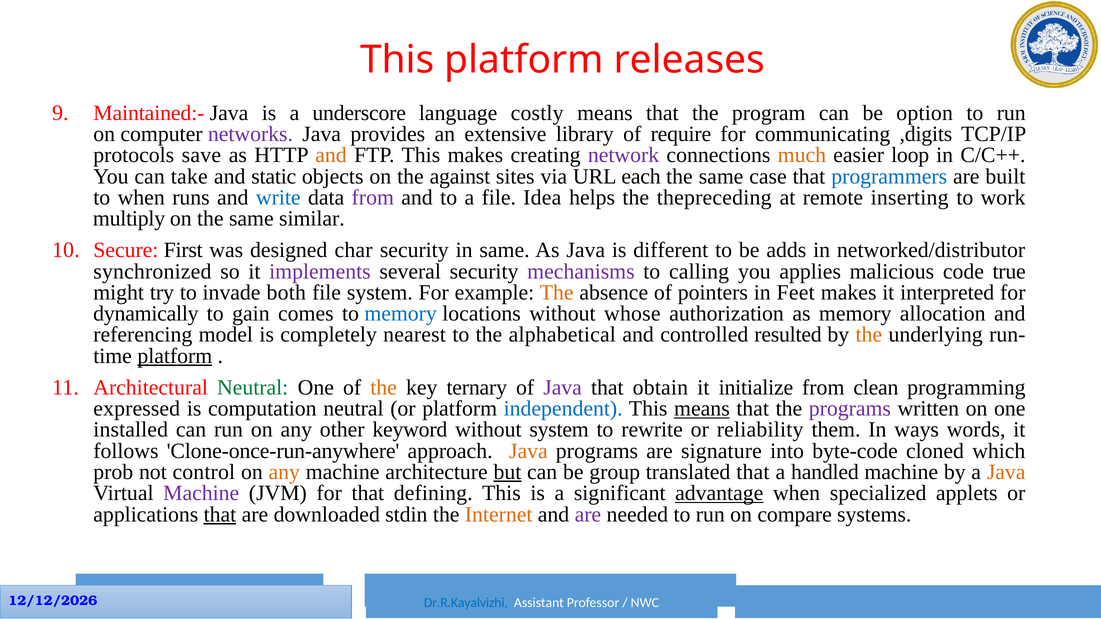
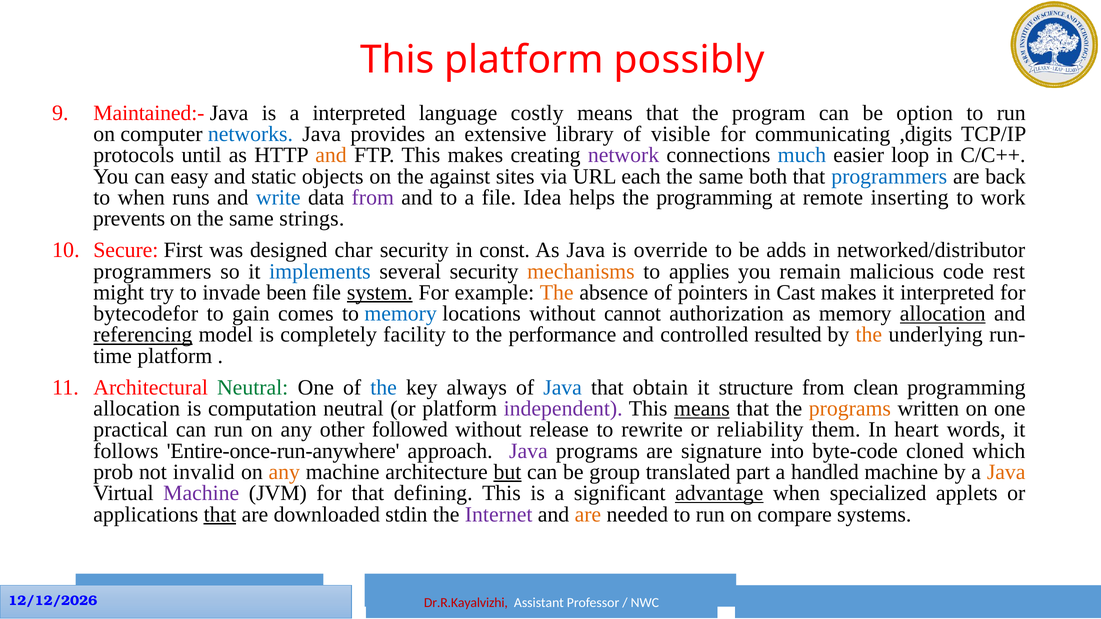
releases: releases -> possibly
a underscore: underscore -> interpreted
networks colour: purple -> blue
require: require -> visible
save: save -> until
much colour: orange -> blue
take: take -> easy
case: case -> both
built: built -> back
the thepreceding: thepreceding -> programming
multiply: multiply -> prevents
similar: similar -> strings
in same: same -> const
different: different -> override
synchronized at (152, 271): synchronized -> programmers
implements colour: purple -> blue
mechanisms colour: purple -> orange
calling: calling -> applies
applies: applies -> remain
true: true -> rest
both: both -> been
system at (380, 293) underline: none -> present
Feet: Feet -> Cast
dynamically: dynamically -> bytecodefor
whose: whose -> cannot
allocation at (943, 314) underline: none -> present
referencing underline: none -> present
nearest: nearest -> facility
alphabetical: alphabetical -> performance
platform at (175, 356) underline: present -> none
the at (384, 388) colour: orange -> blue
ternary: ternary -> always
Java at (563, 388) colour: purple -> blue
initialize: initialize -> structure
expressed at (137, 409): expressed -> allocation
independent colour: blue -> purple
programs at (850, 409) colour: purple -> orange
installed: installed -> practical
keyword: keyword -> followed
without system: system -> release
ways: ways -> heart
Clone-once-run-anywhere: Clone-once-run-anywhere -> Entire-once-run-anywhere
Java at (528, 451) colour: orange -> purple
control: control -> invalid
translated that: that -> part
Internet colour: orange -> purple
are at (588, 515) colour: purple -> orange
Dr.R.Kayalvizhi colour: blue -> red
